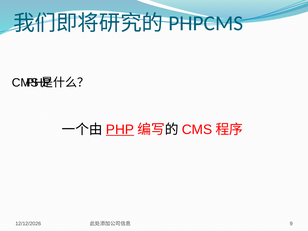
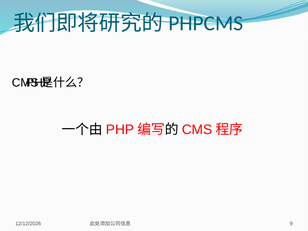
PHP at (120, 130) underline: present -> none
